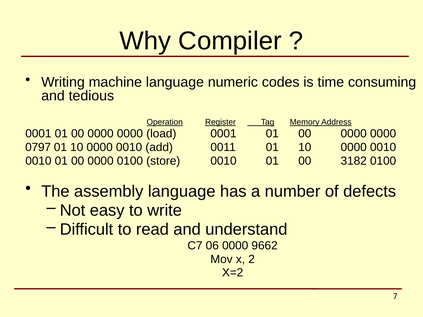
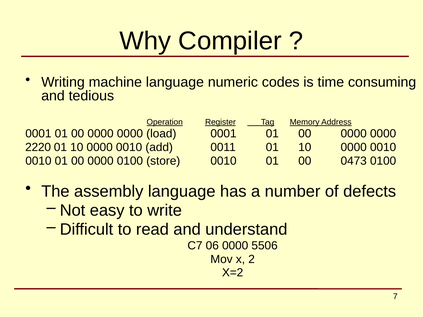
0797: 0797 -> 2220
3182: 3182 -> 0473
9662: 9662 -> 5506
